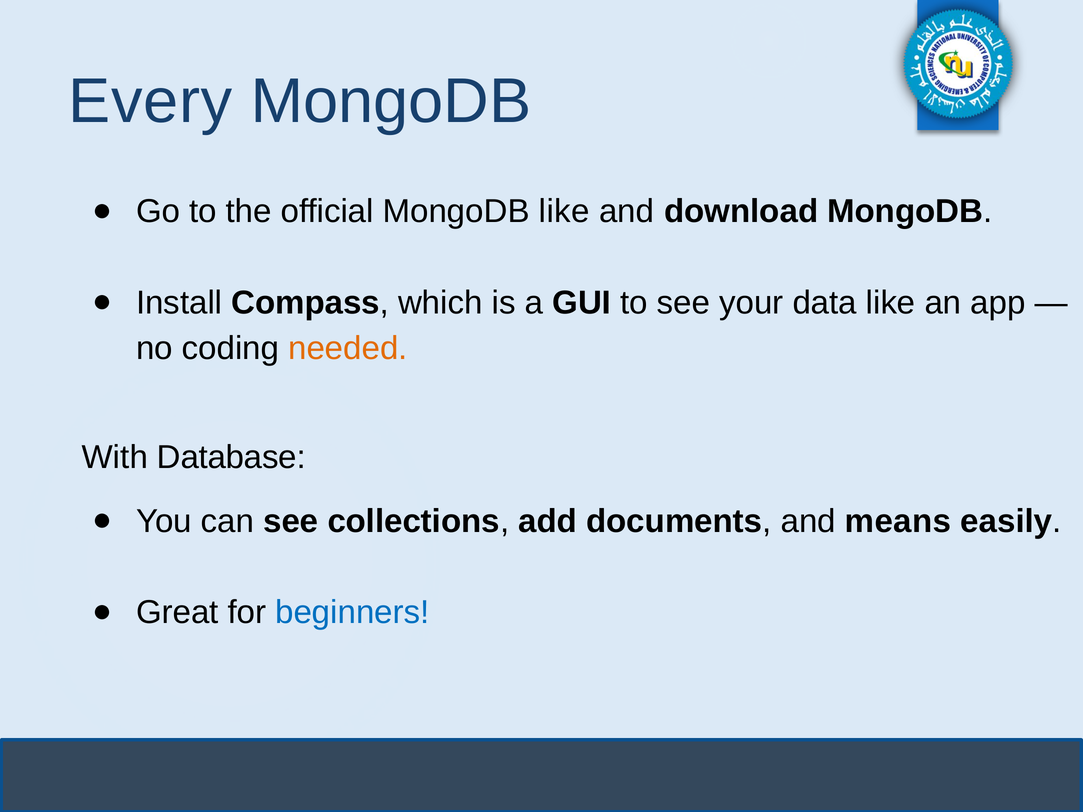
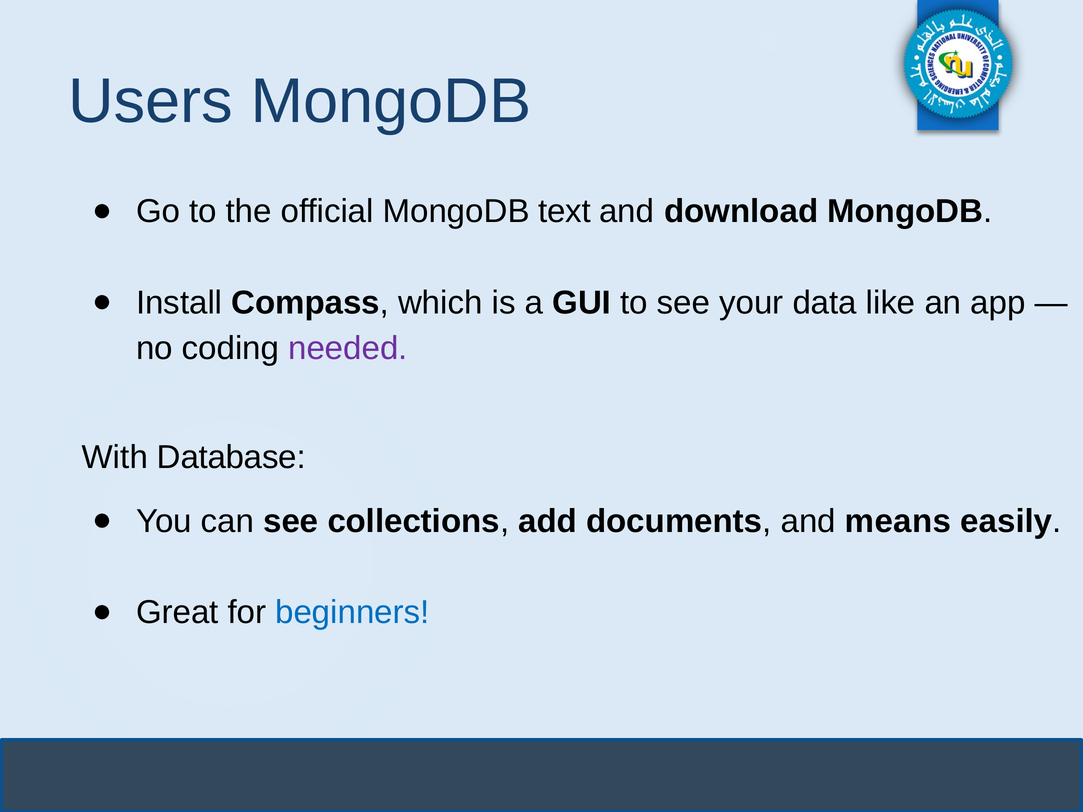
Every: Every -> Users
MongoDB like: like -> text
needed colour: orange -> purple
